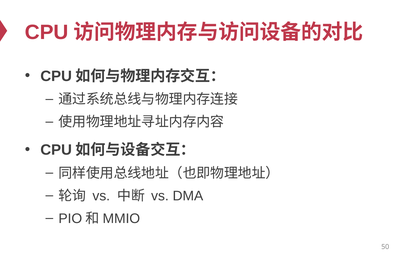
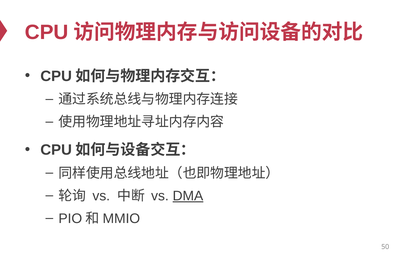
DMA underline: none -> present
